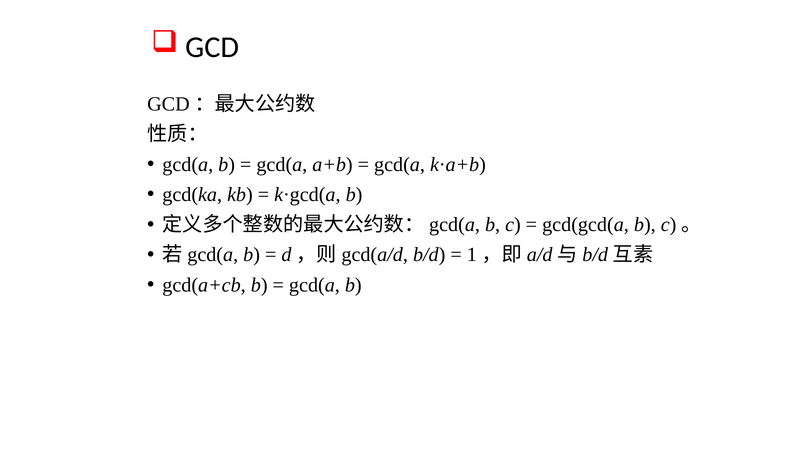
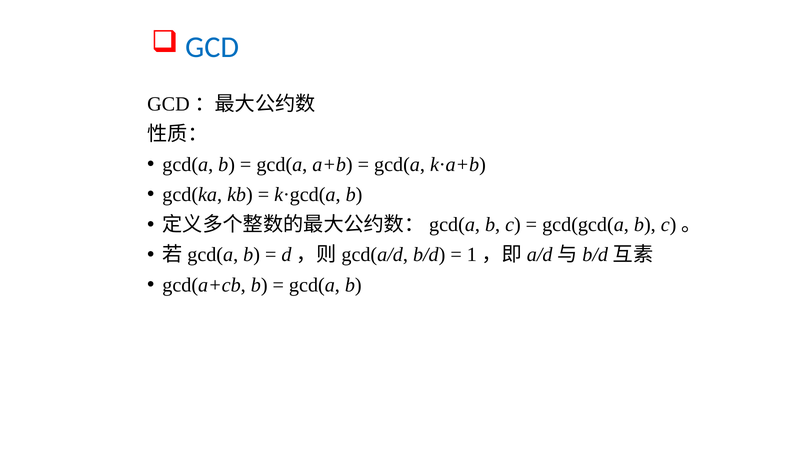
GCD colour: black -> blue
